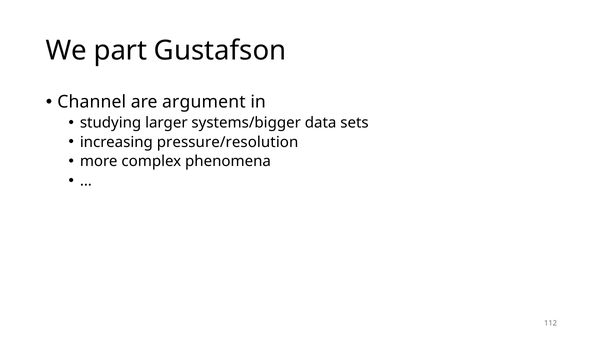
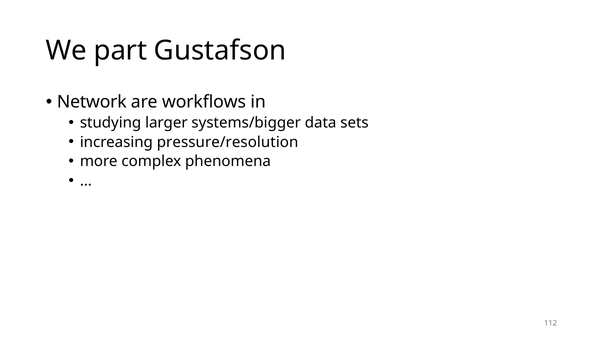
Channel: Channel -> Network
argument: argument -> workflows
